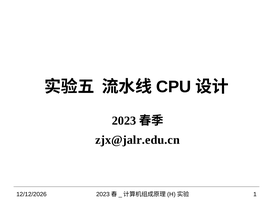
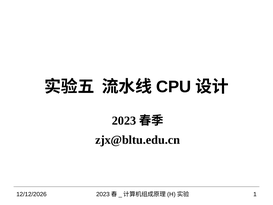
zjx@jalr.edu.cn: zjx@jalr.edu.cn -> zjx@bltu.edu.cn
